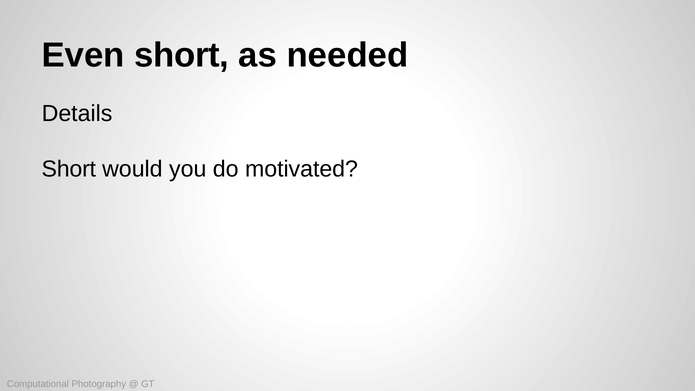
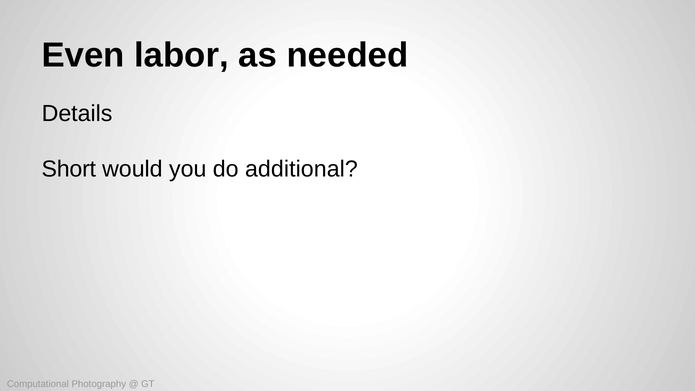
Even short: short -> labor
motivated: motivated -> additional
